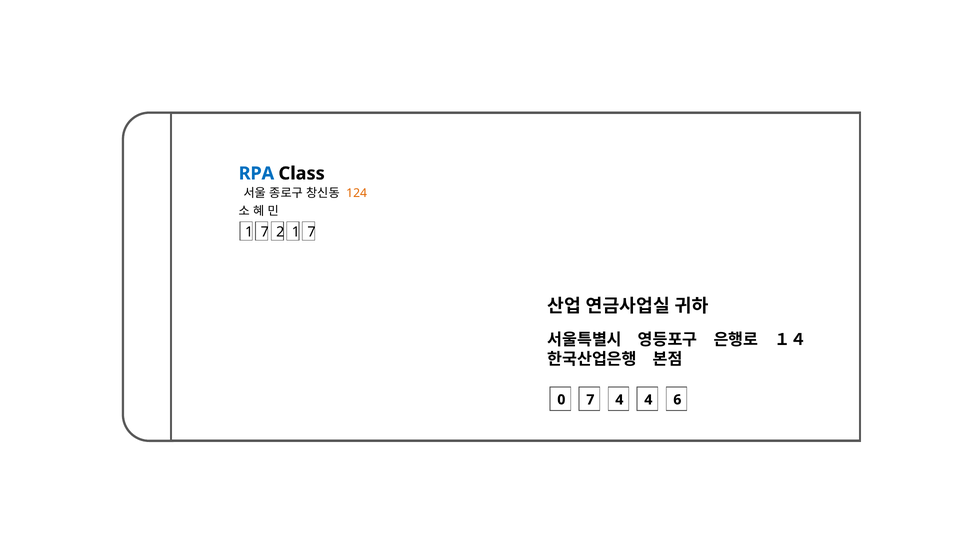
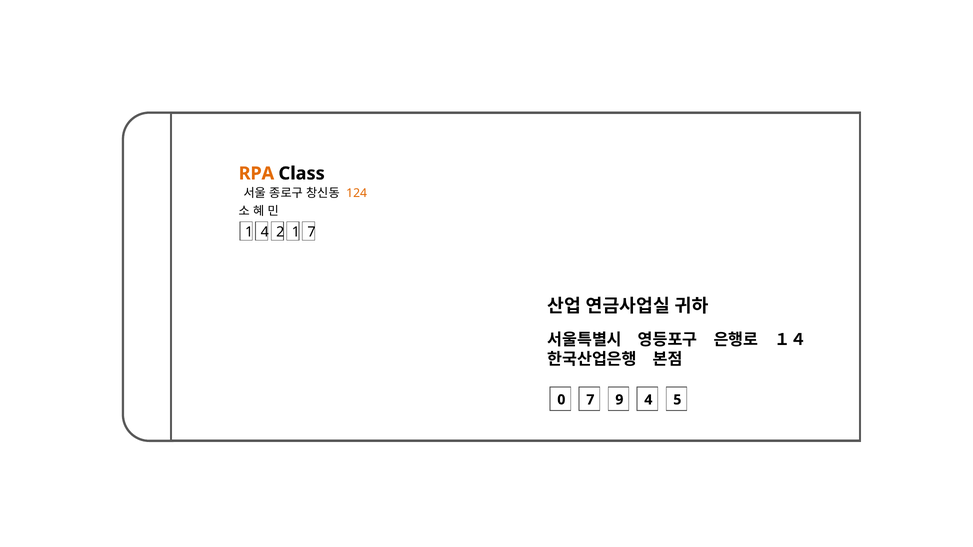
RPA colour: blue -> orange
7 at (265, 232): 7 -> 4
7 4: 4 -> 9
6: 6 -> 5
